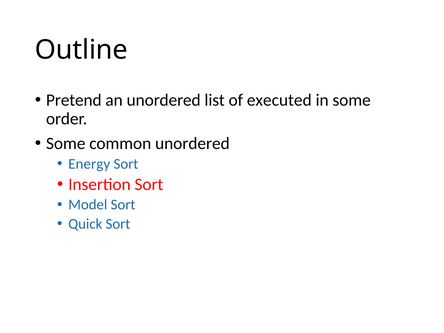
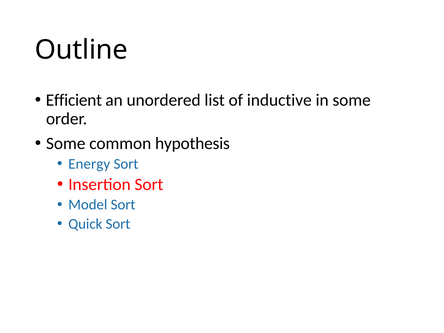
Pretend: Pretend -> Efficient
executed: executed -> inductive
common unordered: unordered -> hypothesis
